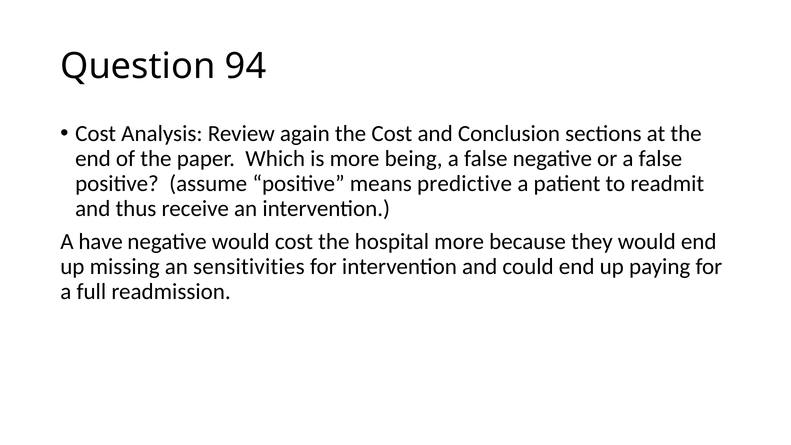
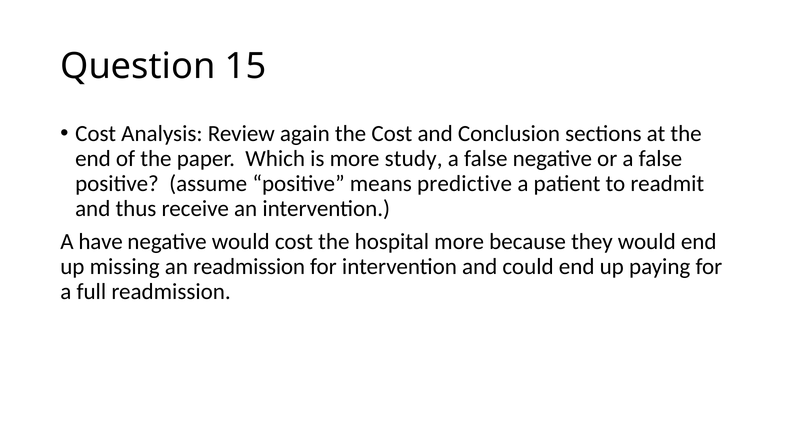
94: 94 -> 15
being: being -> study
an sensitivities: sensitivities -> readmission
